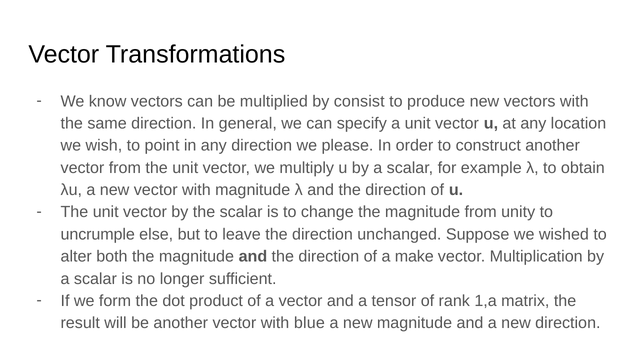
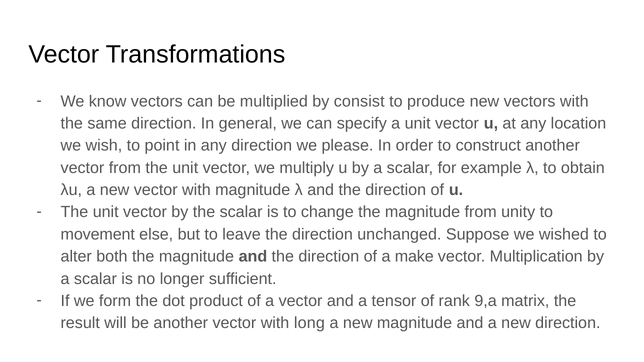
uncrumple: uncrumple -> movement
1,a: 1,a -> 9,a
blue: blue -> long
